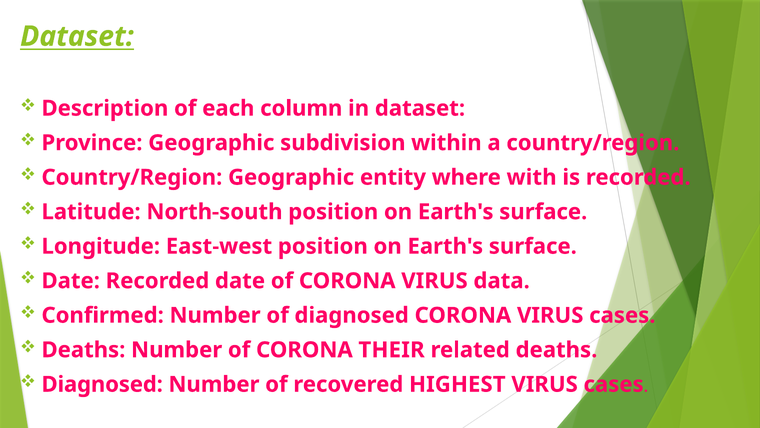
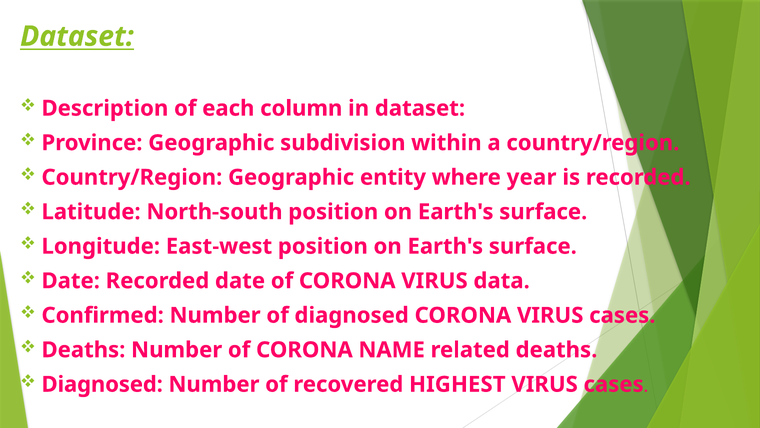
with: with -> year
THEIR: THEIR -> NAME
